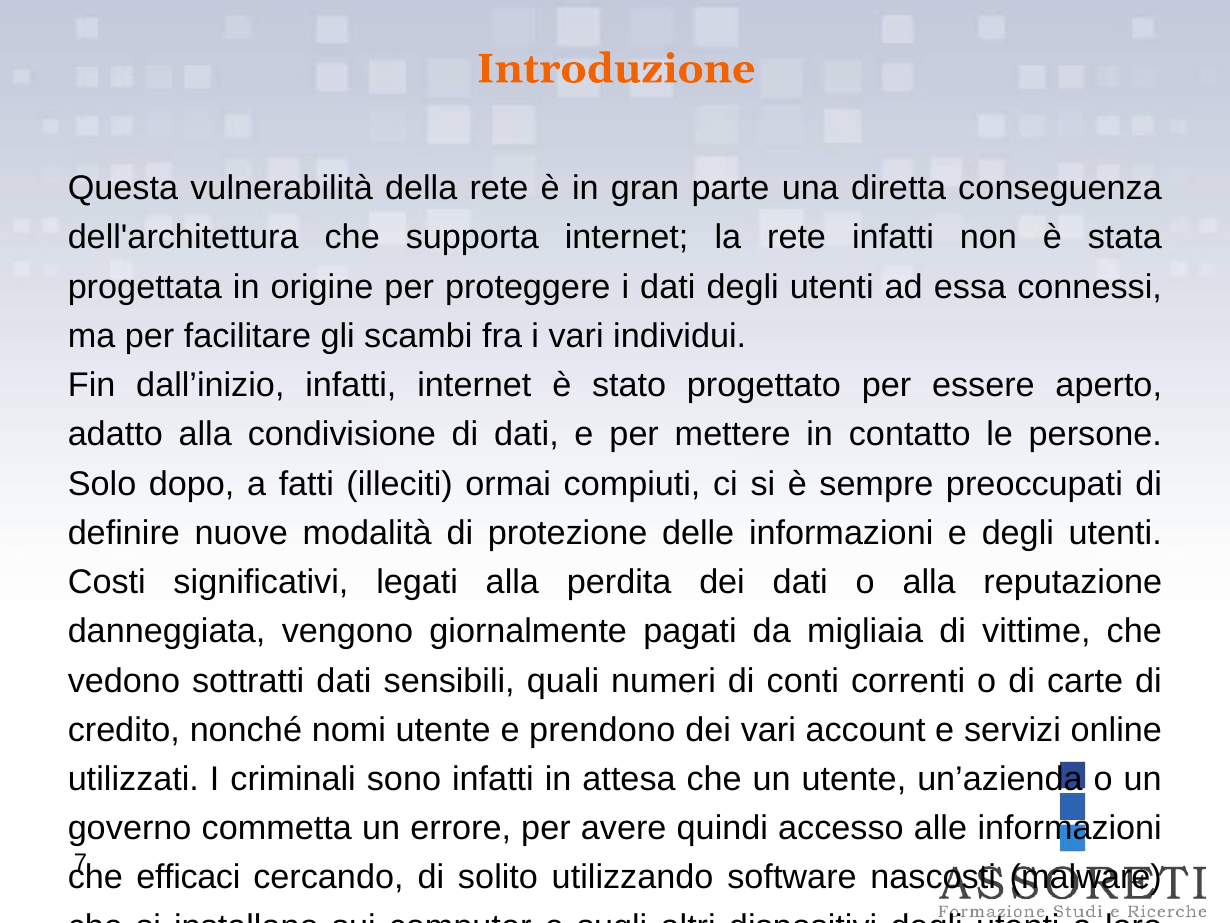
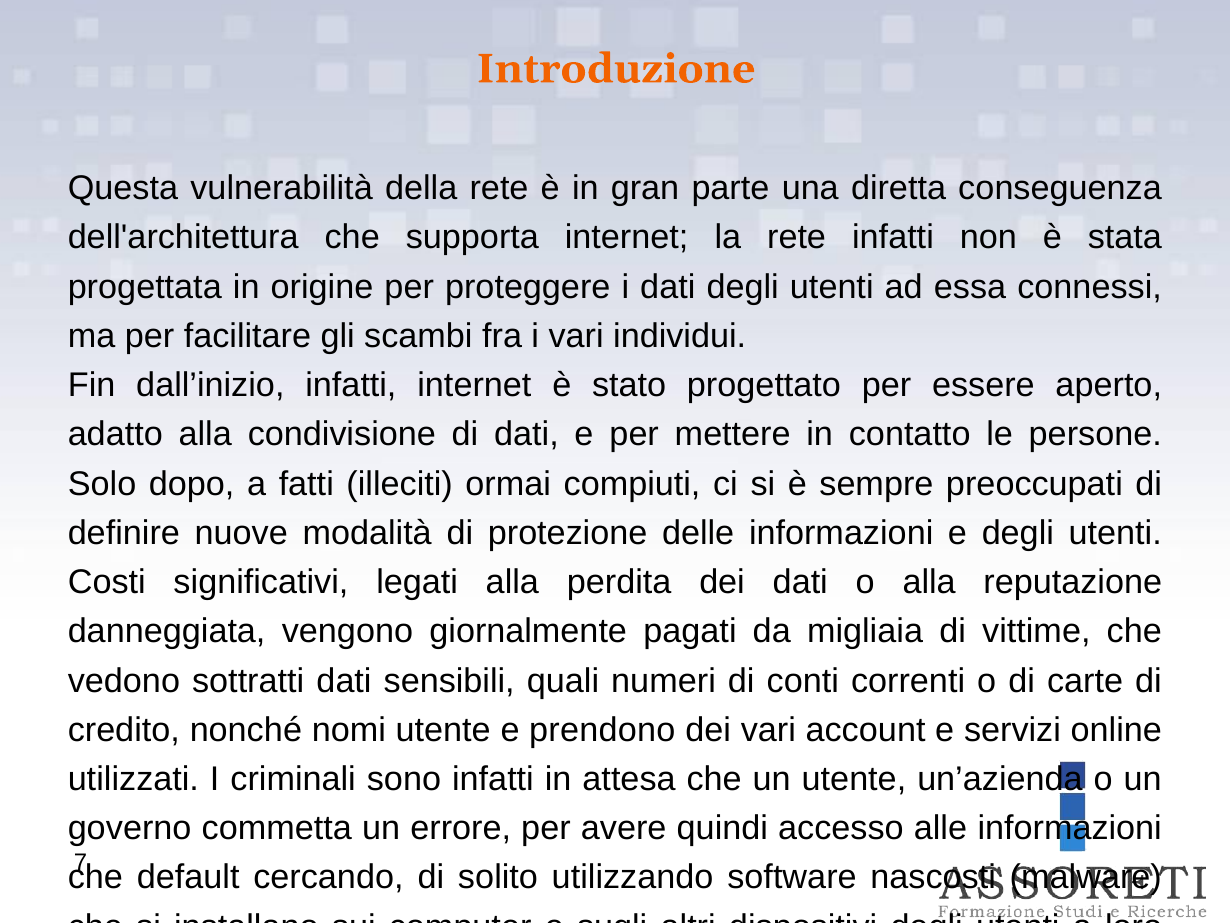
efficaci: efficaci -> default
